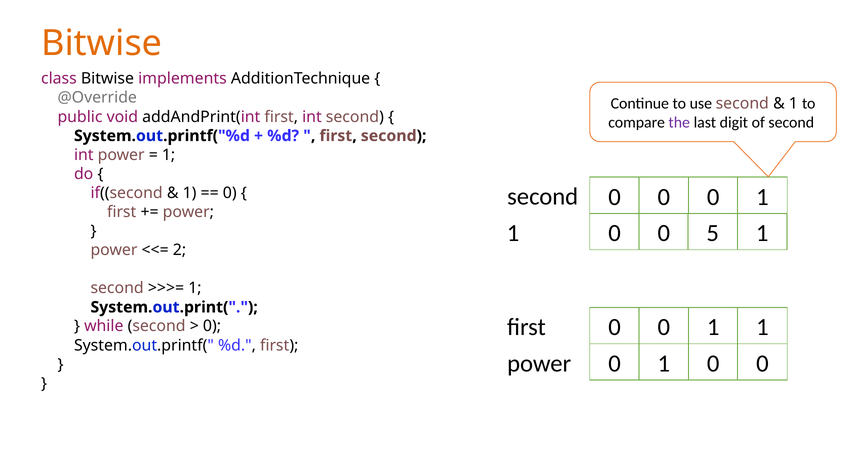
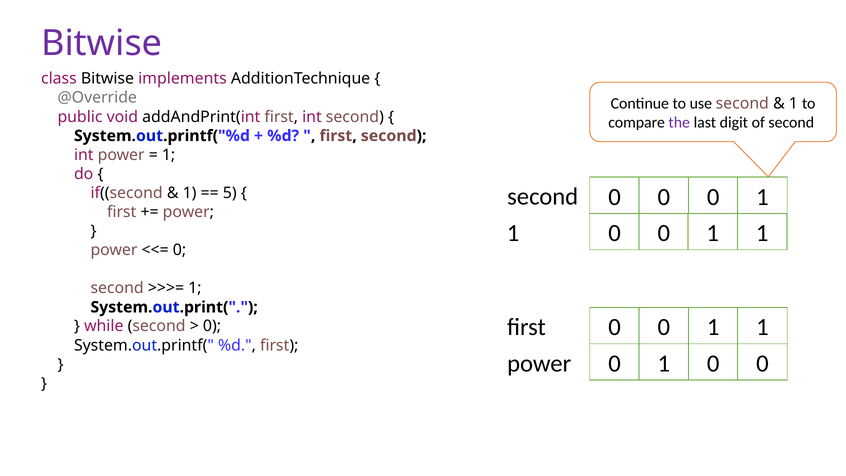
Bitwise at (102, 43) colour: orange -> purple
0 at (230, 193): 0 -> 5
5 at (713, 233): 5 -> 1
2 at (180, 250): 2 -> 0
